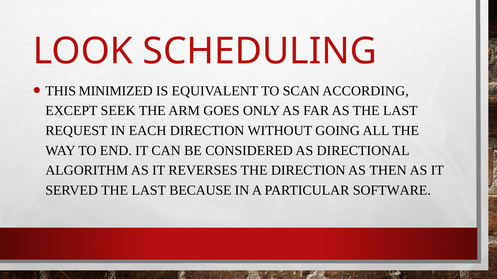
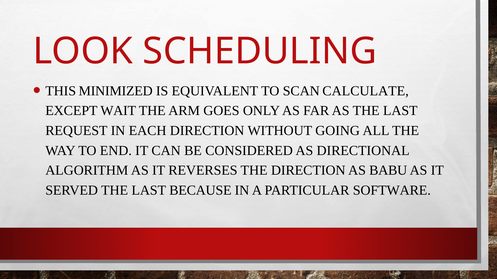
ACCORDING: ACCORDING -> CALCULATE
SEEK: SEEK -> WAIT
THEN: THEN -> BABU
